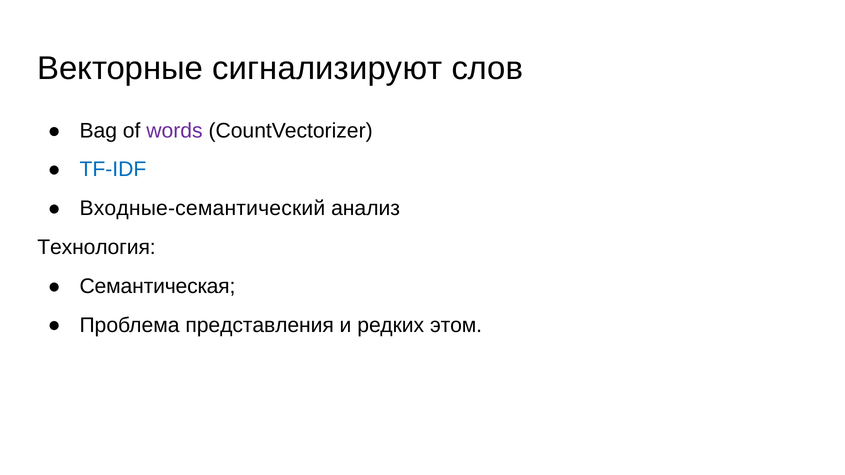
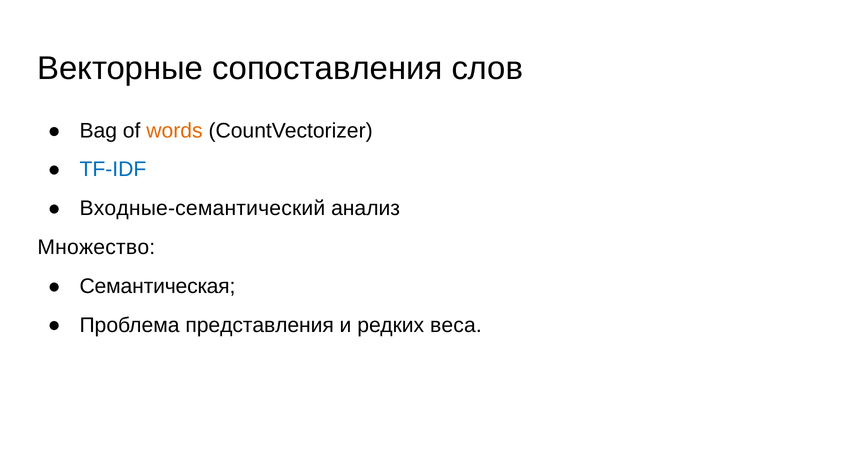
сигнализируют: сигнализируют -> сопоставления
words colour: purple -> orange
Технология: Технология -> Множество
этом: этом -> веса
